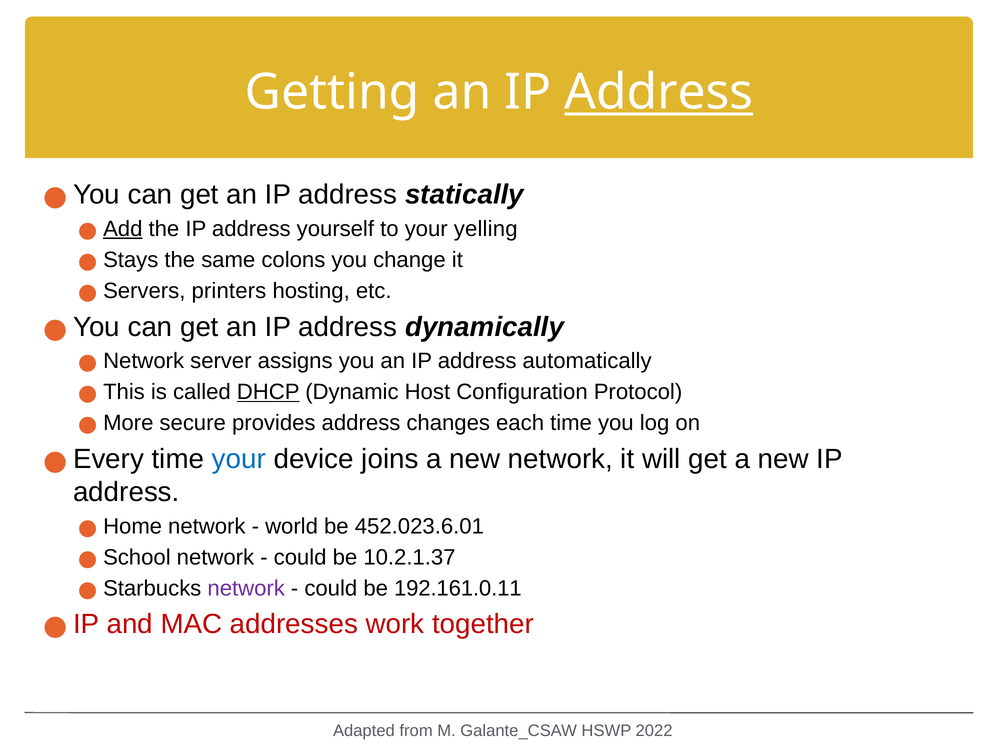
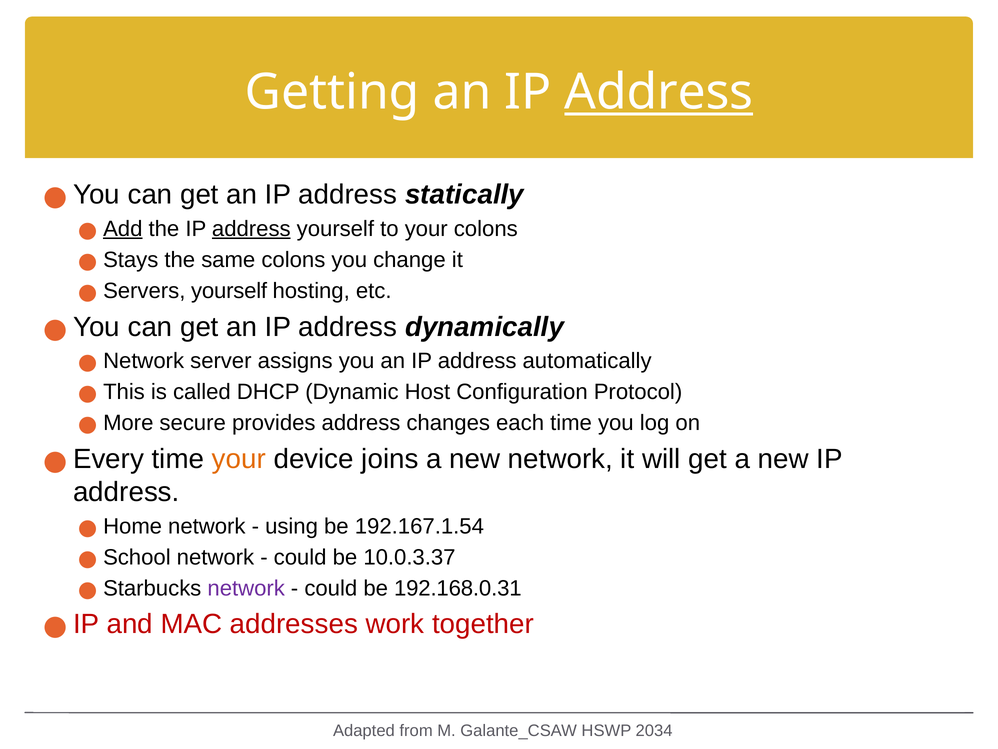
address at (251, 229) underline: none -> present
your yelling: yelling -> colons
Servers printers: printers -> yourself
DHCP underline: present -> none
your at (239, 459) colour: blue -> orange
world: world -> using
452.023.6.01: 452.023.6.01 -> 192.167.1.54
10.2.1.37: 10.2.1.37 -> 10.0.3.37
192.161.0.11: 192.161.0.11 -> 192.168.0.31
2022: 2022 -> 2034
